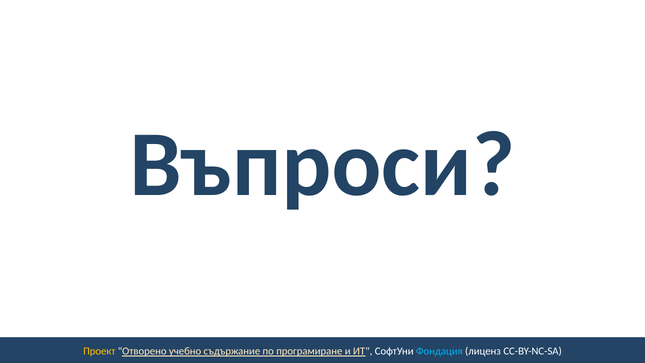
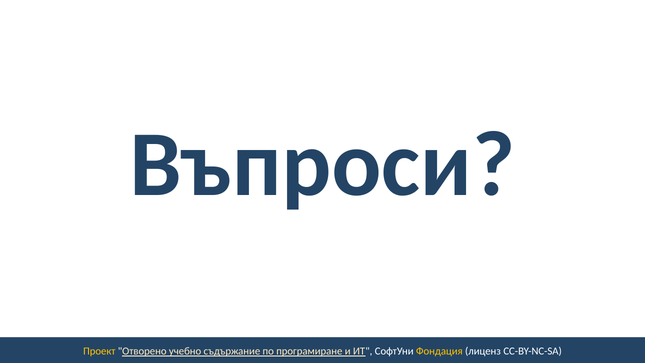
Фондация colour: light blue -> yellow
